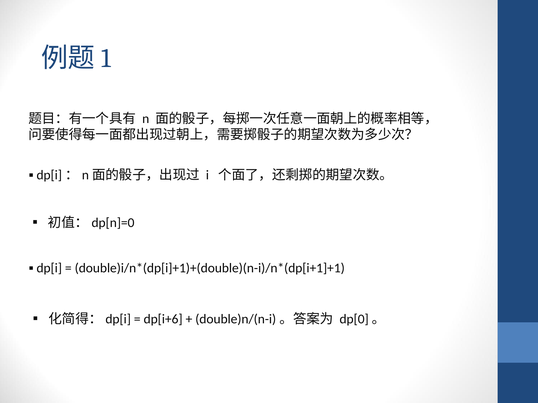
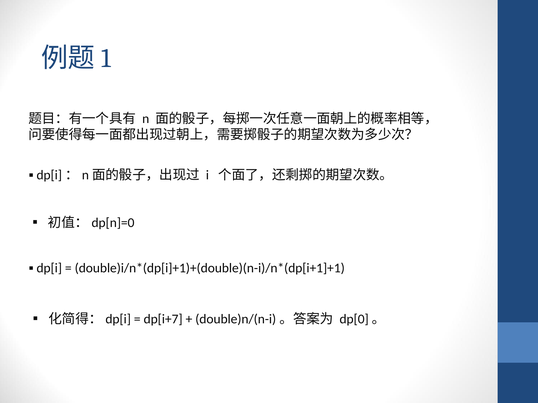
dp[i+6: dp[i+6 -> dp[i+7
